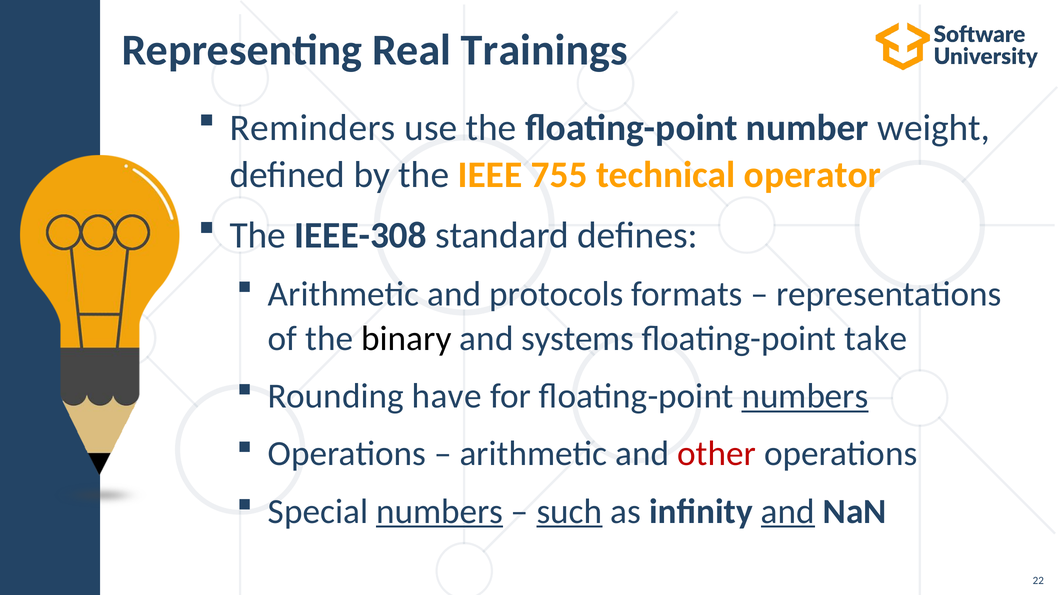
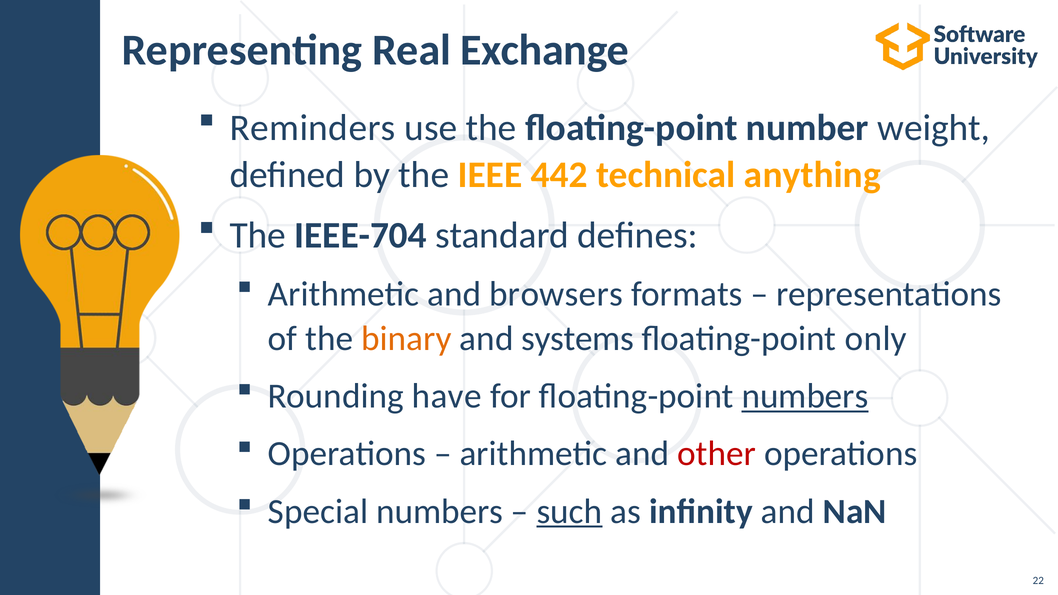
Trainings: Trainings -> Exchange
755: 755 -> 442
operator: operator -> anything
IEEE-308: IEEE-308 -> IEEE-704
protocols: protocols -> browsers
binary colour: black -> orange
take: take -> only
numbers at (440, 512) underline: present -> none
and at (788, 512) underline: present -> none
